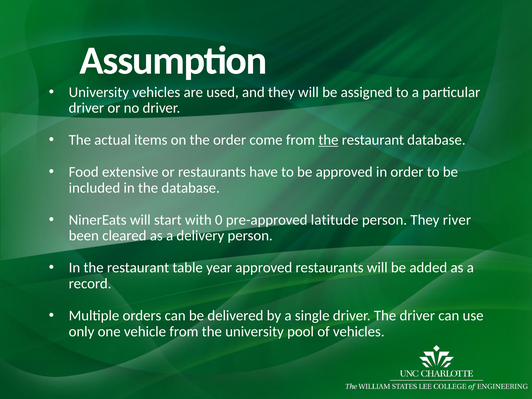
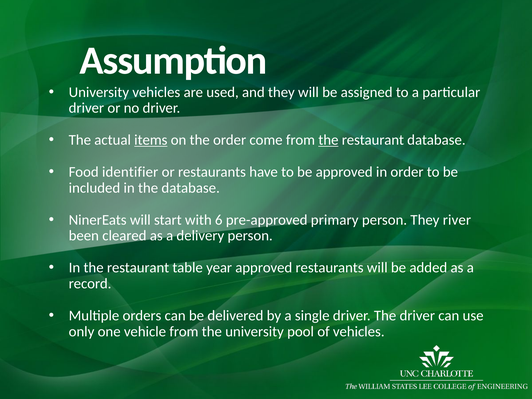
items underline: none -> present
extensive: extensive -> identifier
0: 0 -> 6
latitude: latitude -> primary
